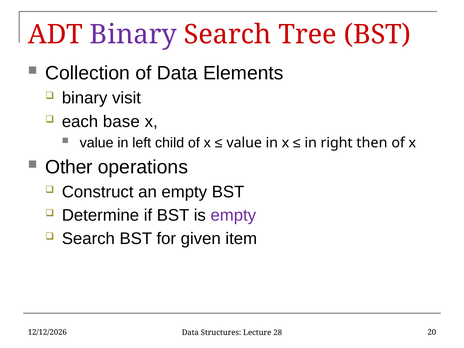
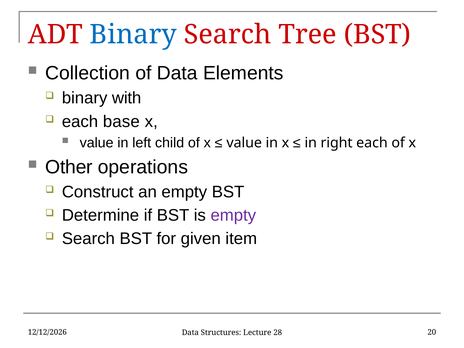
Binary at (133, 35) colour: purple -> blue
visit: visit -> with
right then: then -> each
